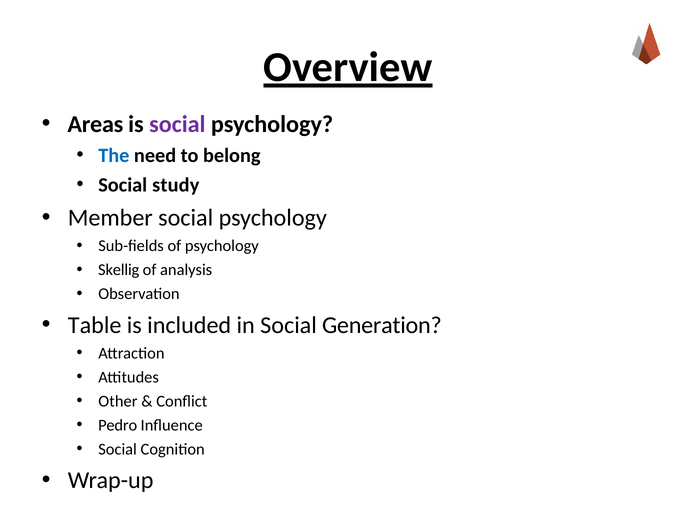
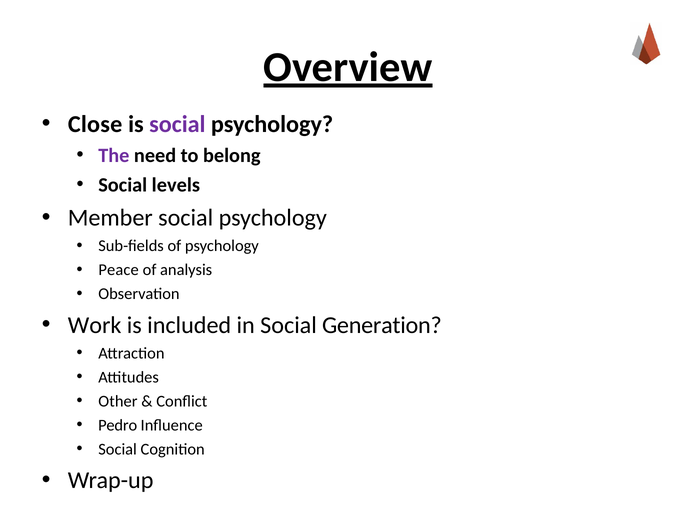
Areas: Areas -> Close
The colour: blue -> purple
study: study -> levels
Skellig: Skellig -> Peace
Table: Table -> Work
